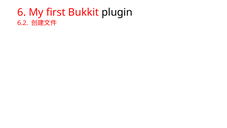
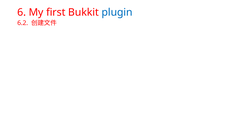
plugin colour: black -> blue
